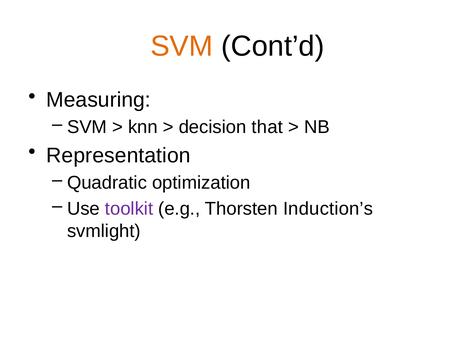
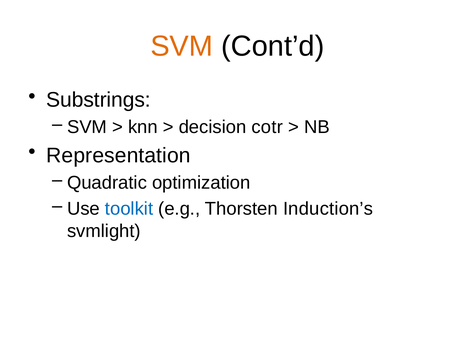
Measuring: Measuring -> Substrings
that: that -> cotr
toolkit colour: purple -> blue
